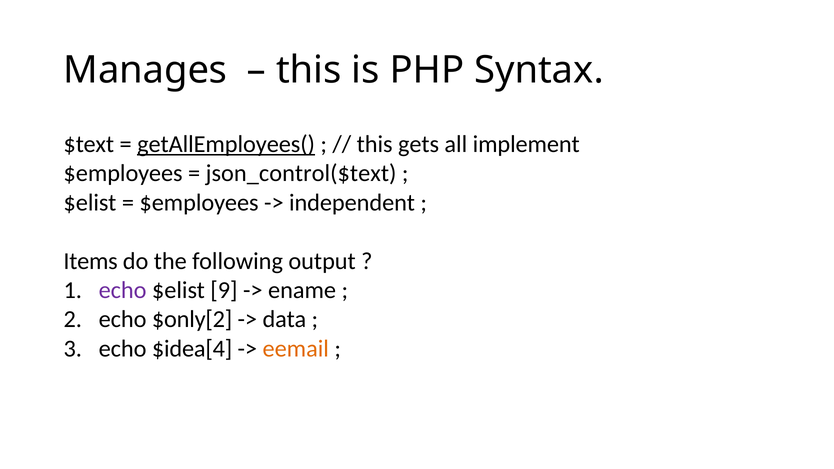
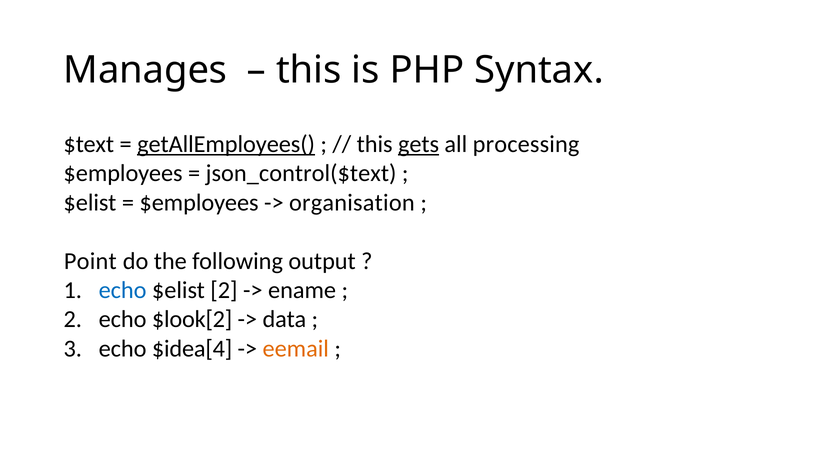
gets underline: none -> present
implement: implement -> processing
independent: independent -> organisation
Items: Items -> Point
echo at (123, 290) colour: purple -> blue
$elist 9: 9 -> 2
$only[2: $only[2 -> $look[2
